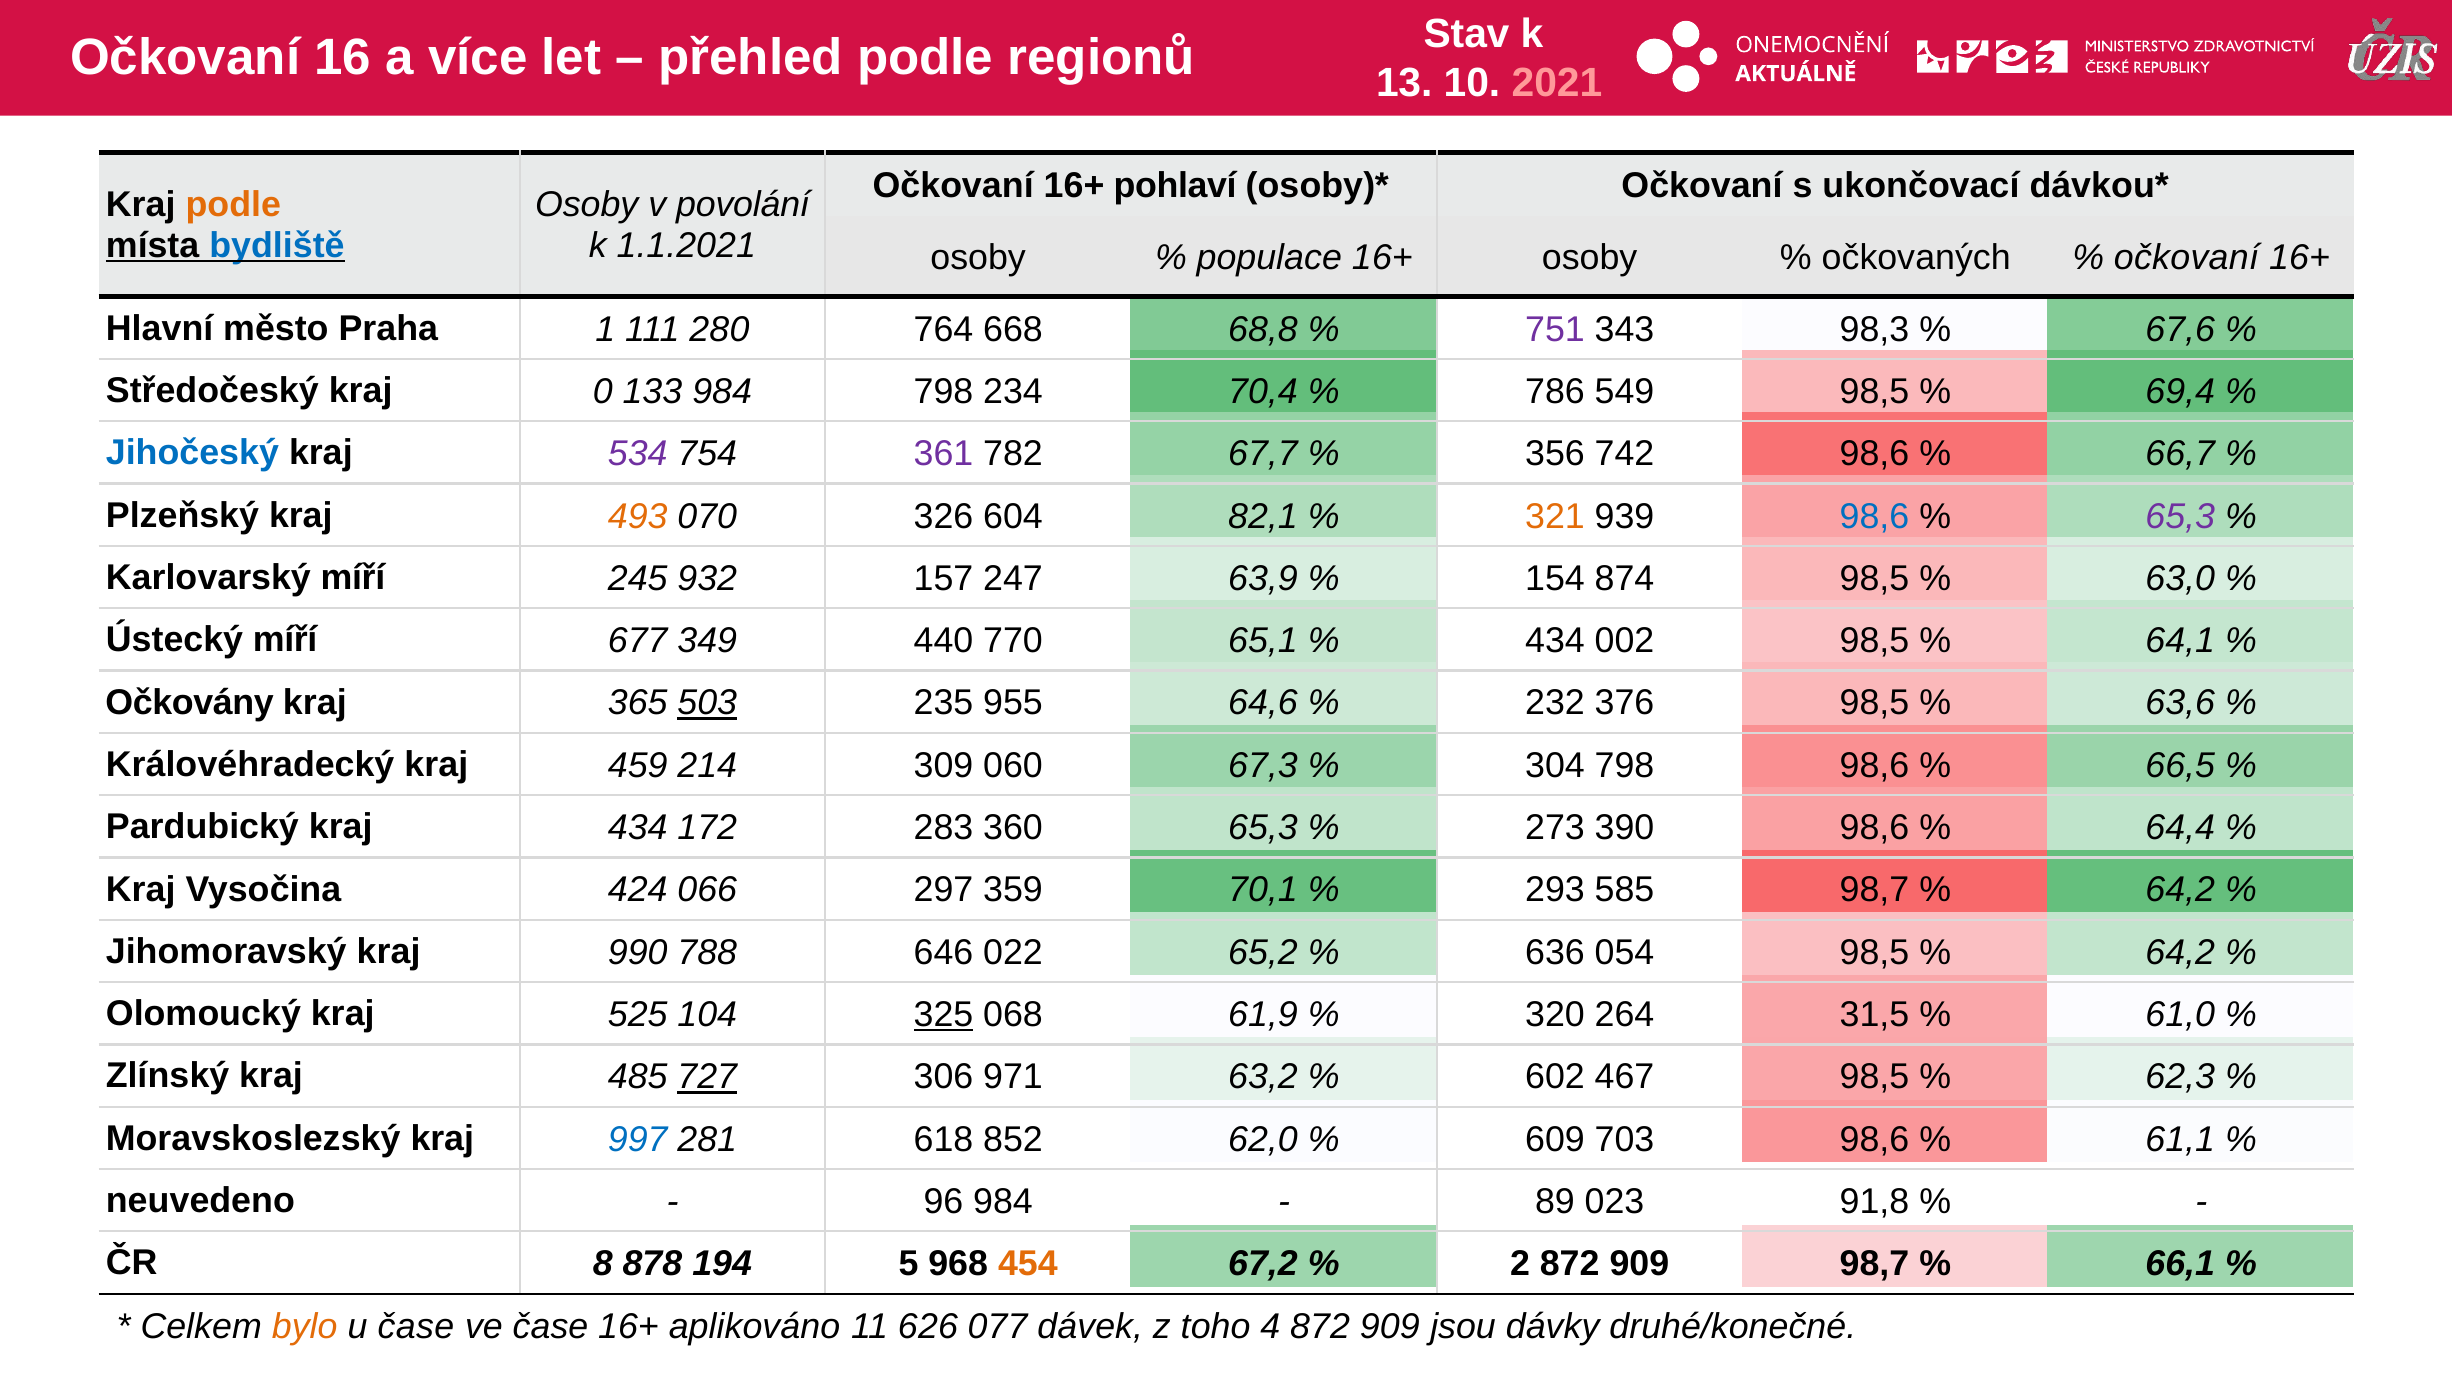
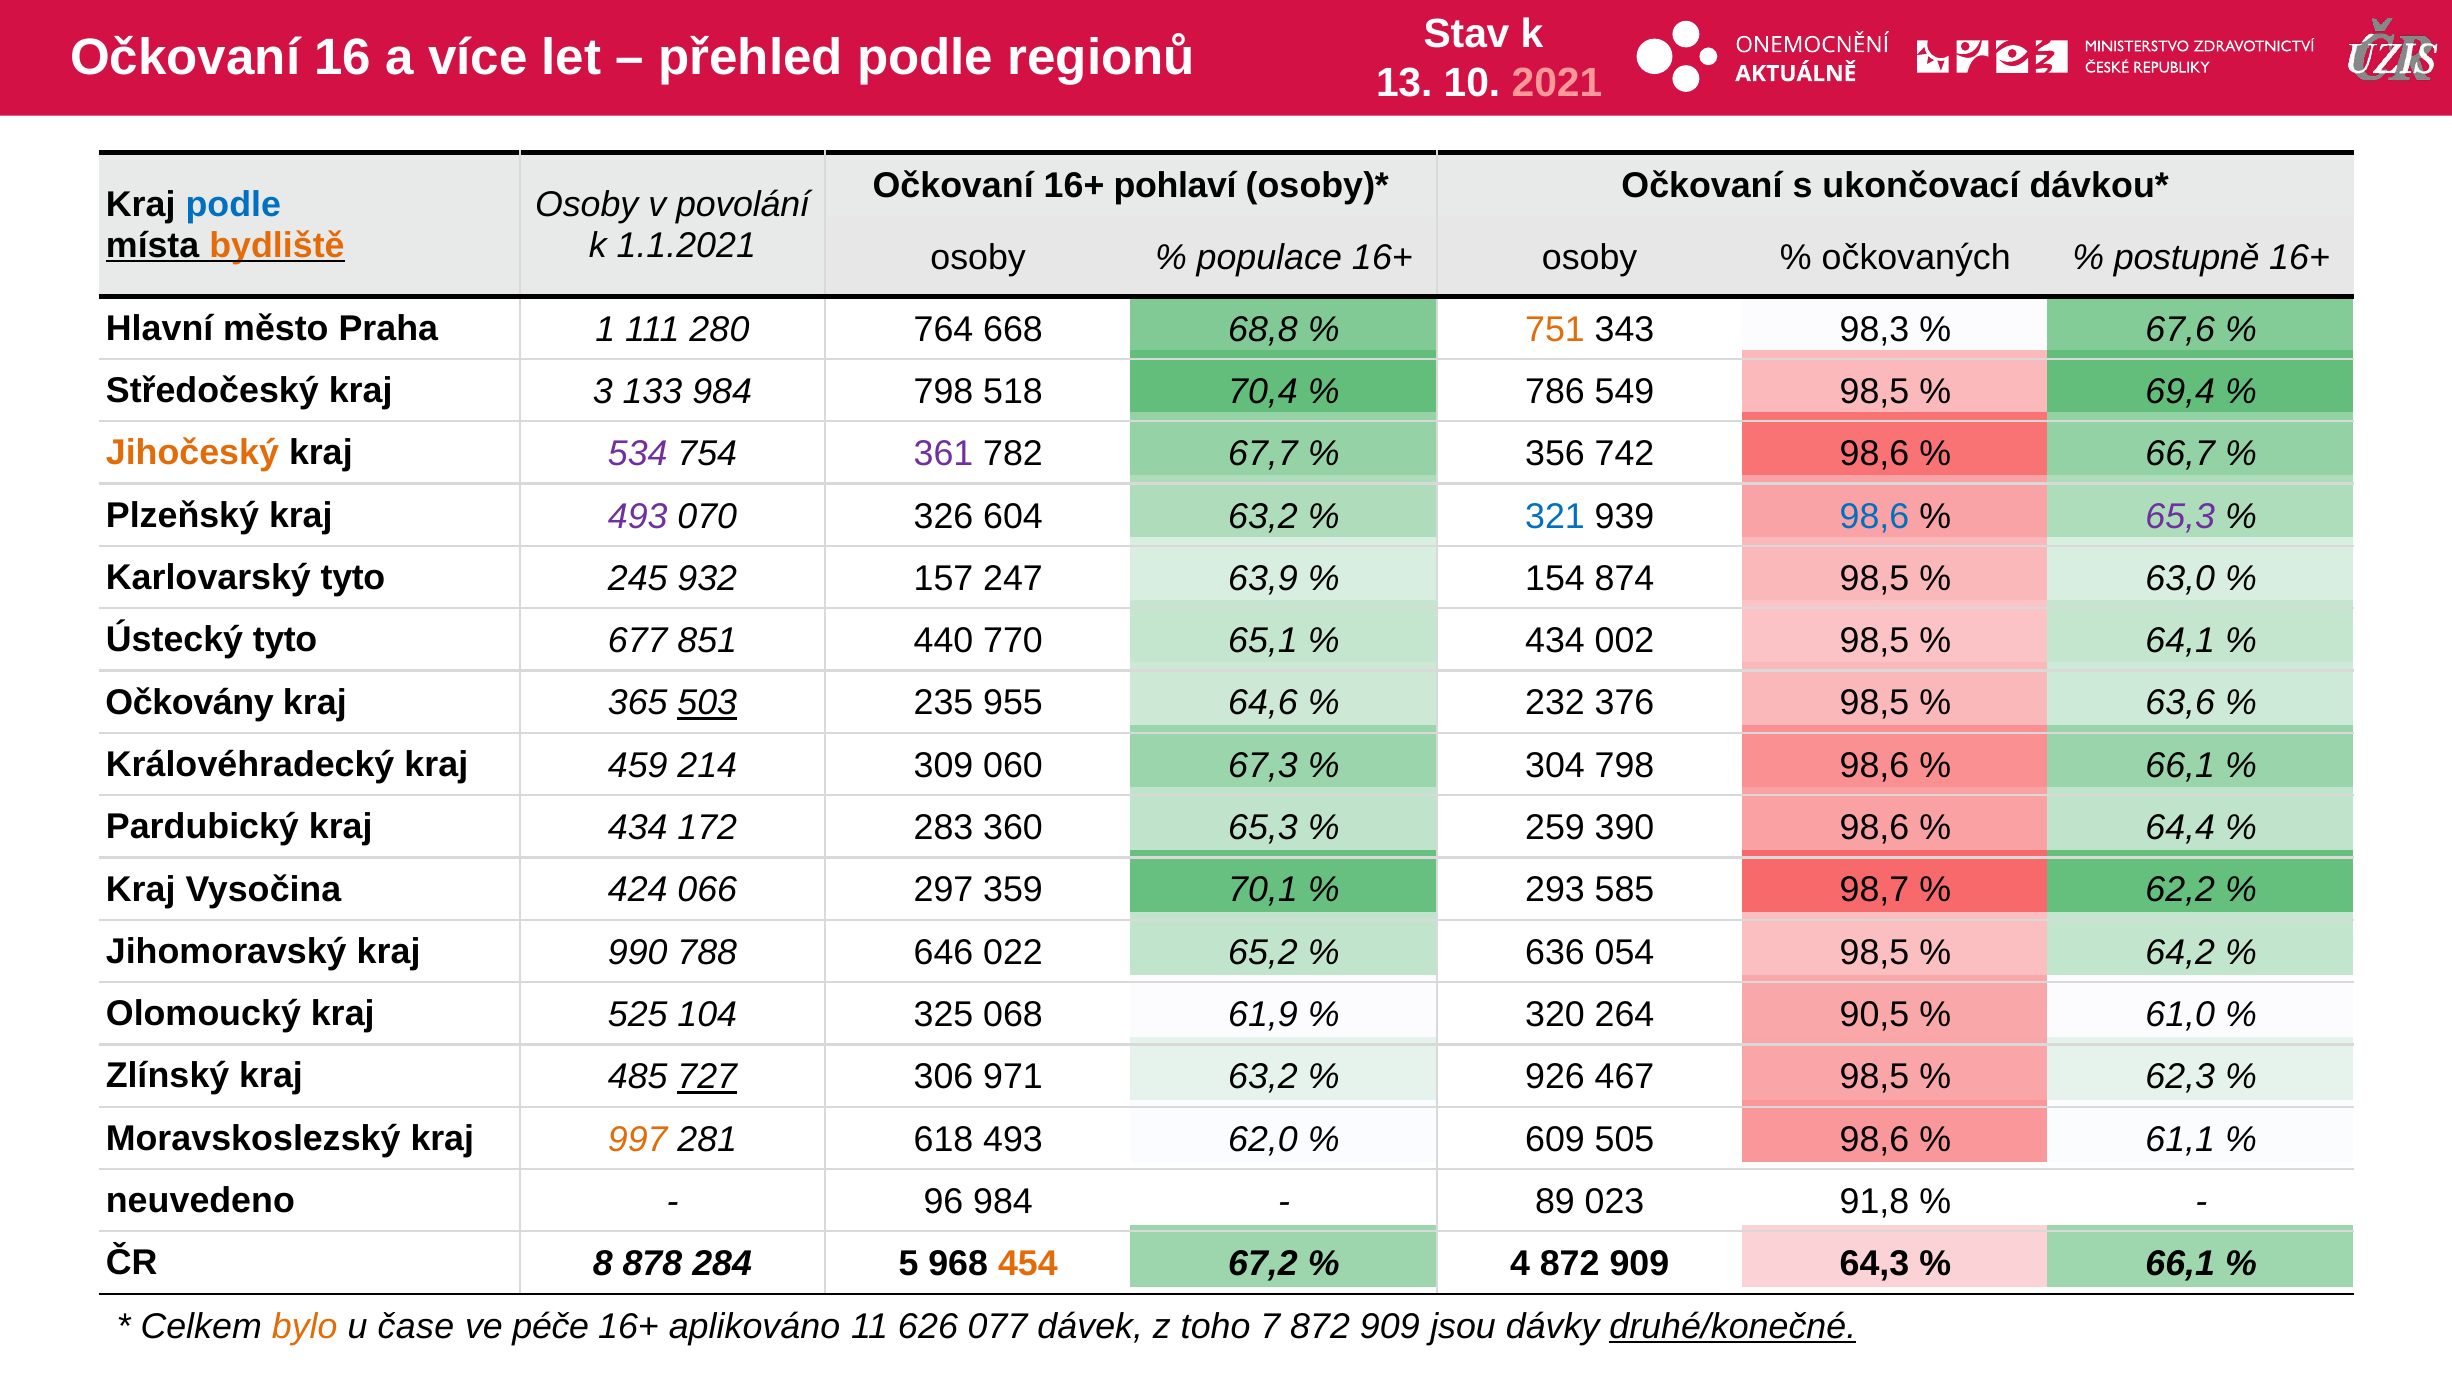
podle at (233, 205) colour: orange -> blue
bydliště colour: blue -> orange
očkovaní at (2186, 258): očkovaní -> postupně
751 colour: purple -> orange
0: 0 -> 3
234: 234 -> 518
Jihočeský colour: blue -> orange
493 at (638, 516) colour: orange -> purple
604 82,1: 82,1 -> 63,2
321 colour: orange -> blue
Karlovarský míří: míří -> tyto
Ústecký míří: míří -> tyto
349: 349 -> 851
66,5 at (2180, 766): 66,5 -> 66,1
273: 273 -> 259
64,2 at (2180, 890): 64,2 -> 62,2
325 underline: present -> none
31,5: 31,5 -> 90,5
602: 602 -> 926
997 colour: blue -> orange
618 852: 852 -> 493
703: 703 -> 505
194: 194 -> 284
2: 2 -> 4
909 98,7: 98,7 -> 64,3
ve čase: čase -> péče
4: 4 -> 7
druhé/konečné underline: none -> present
